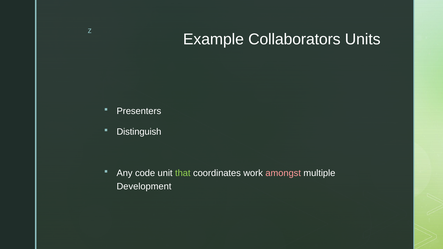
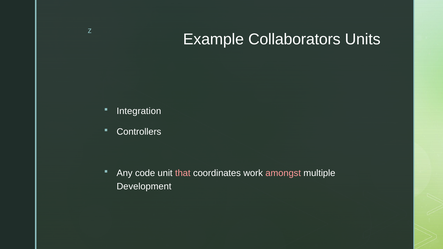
Presenters: Presenters -> Integration
Distinguish: Distinguish -> Controllers
that colour: light green -> pink
